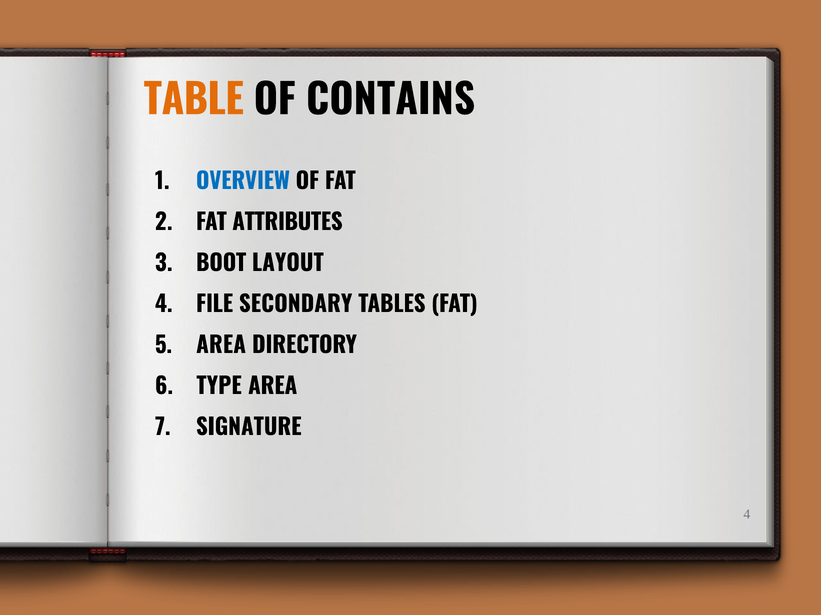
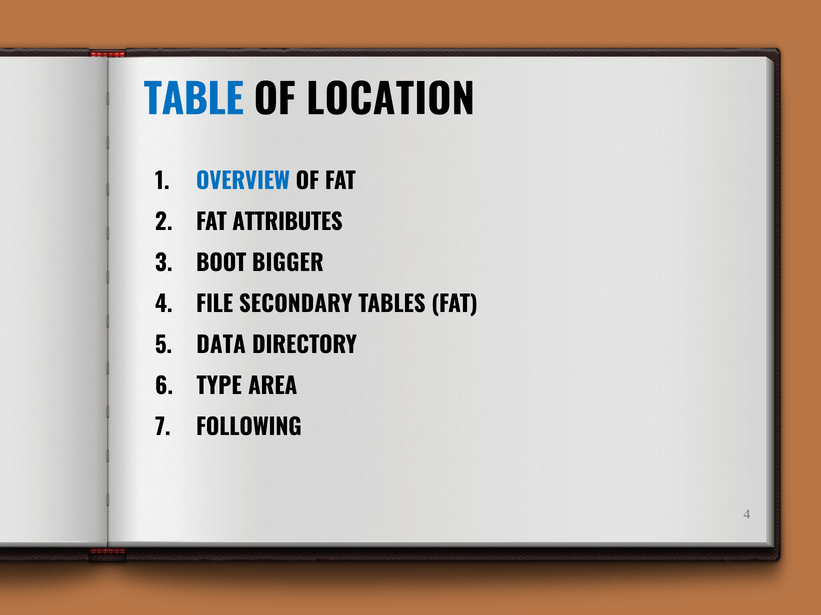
TABLE colour: orange -> blue
CONTAINS: CONTAINS -> LOCATION
LAYOUT: LAYOUT -> BIGGER
AREA at (221, 346): AREA -> DATA
SIGNATURE: SIGNATURE -> FOLLOWING
